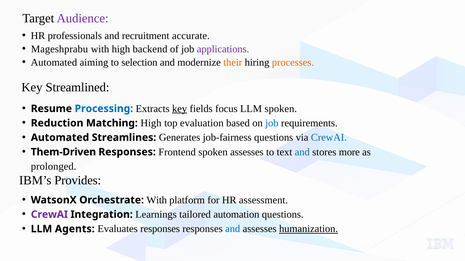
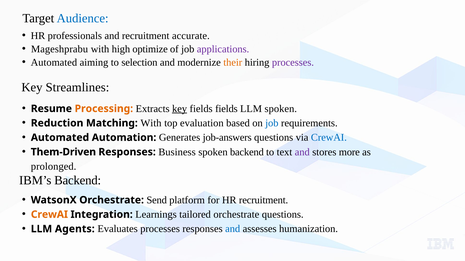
Audience colour: purple -> blue
backend: backend -> optimize
processes at (293, 63) colour: orange -> purple
Streamlined: Streamlined -> Streamlines
Processing colour: blue -> orange
fields focus: focus -> fields
Matching High: High -> With
Streamlines: Streamlines -> Automation
job-fairness: job-fairness -> job-answers
Frontend: Frontend -> Business
spoken assesses: assesses -> backend
and at (302, 152) colour: blue -> purple
IBM’s Provides: Provides -> Backend
Orchestrate With: With -> Send
HR assessment: assessment -> recruitment
CrewAI at (49, 215) colour: purple -> orange
tailored automation: automation -> orchestrate
Evaluates responses: responses -> processes
humanization underline: present -> none
